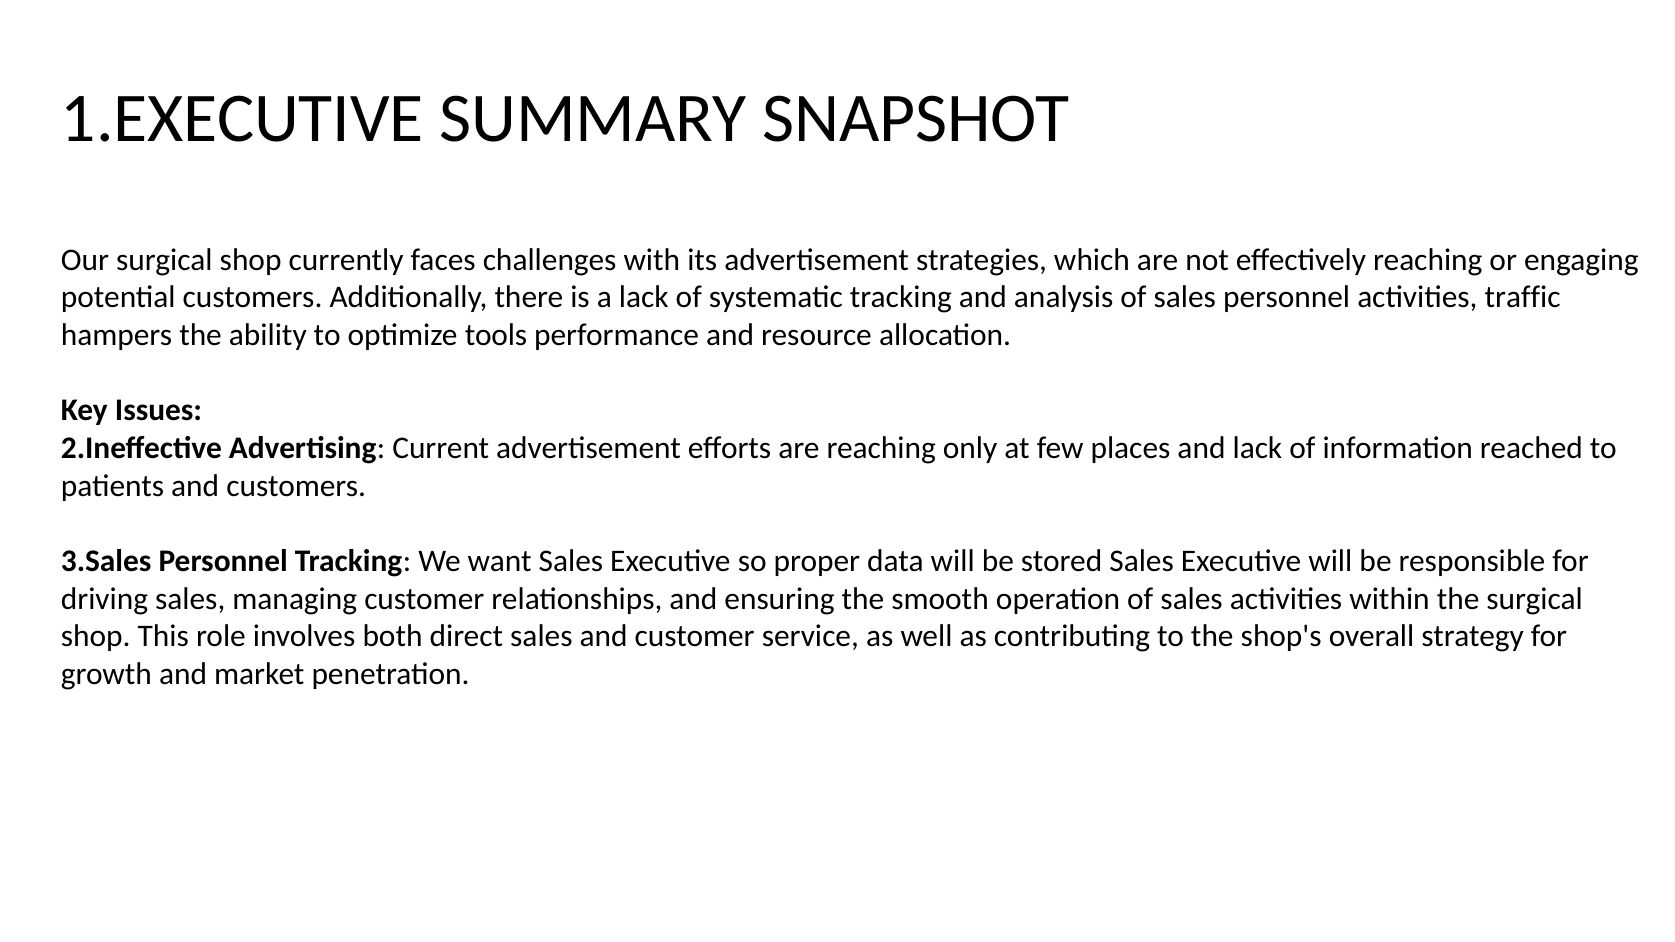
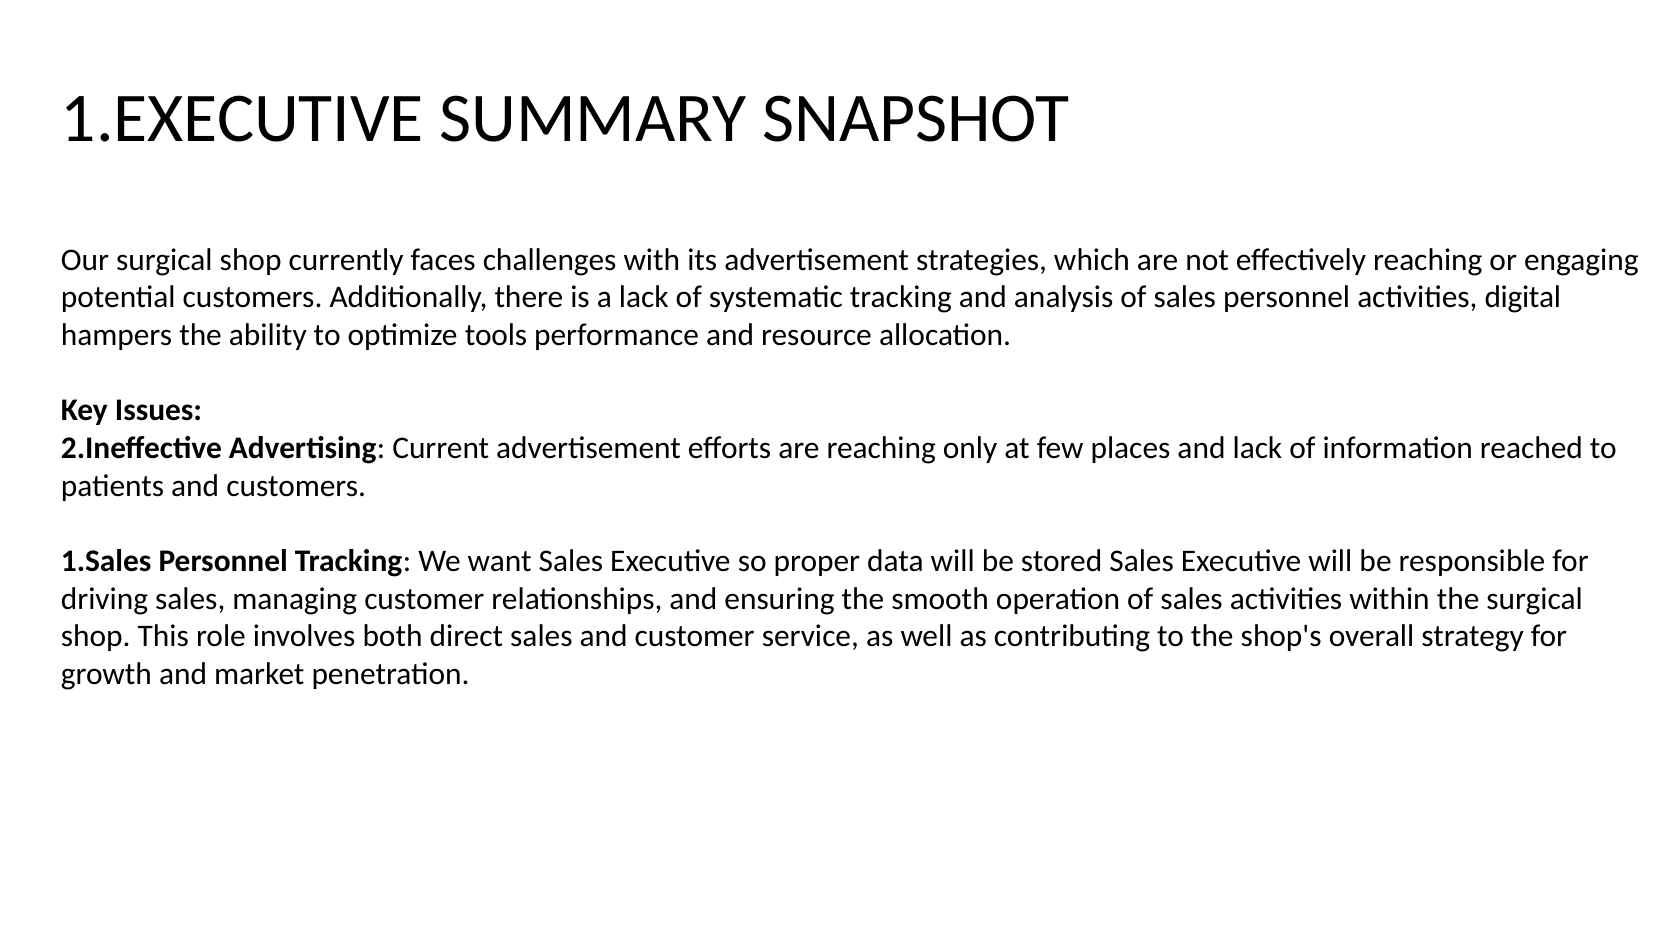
traffic: traffic -> digital
3.Sales: 3.Sales -> 1.Sales
